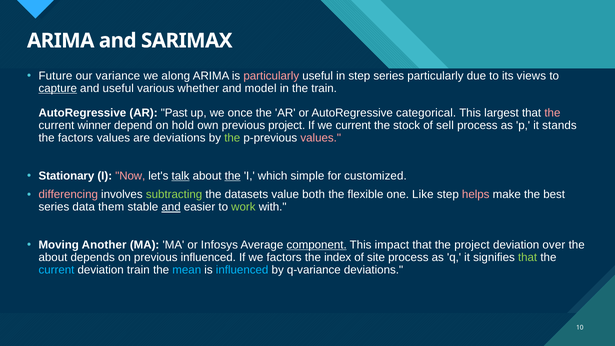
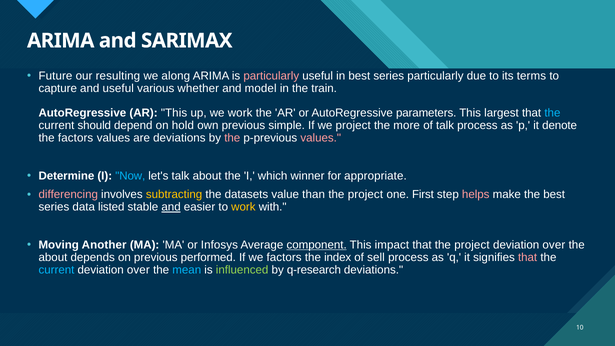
variance: variance -> resulting
in step: step -> best
views: views -> terms
capture underline: present -> none
AR Past: Past -> This
we once: once -> work
categorical: categorical -> parameters
the at (552, 113) colour: pink -> light blue
winner: winner -> should
previous project: project -> simple
we current: current -> project
stock: stock -> more
of sell: sell -> talk
stands: stands -> denote
the at (232, 138) colour: light green -> pink
Stationary: Stationary -> Determine
Now colour: pink -> light blue
talk at (181, 176) underline: present -> none
the at (233, 176) underline: present -> none
simple: simple -> winner
customized: customized -> appropriate
subtracting colour: light green -> yellow
both: both -> than
flexible at (365, 195): flexible -> project
Like: Like -> First
them: them -> listed
work at (243, 207) colour: light green -> yellow
previous influenced: influenced -> performed
site: site -> sell
that at (528, 257) colour: light green -> pink
train at (138, 270): train -> over
influenced at (242, 270) colour: light blue -> light green
q-variance: q-variance -> q-research
